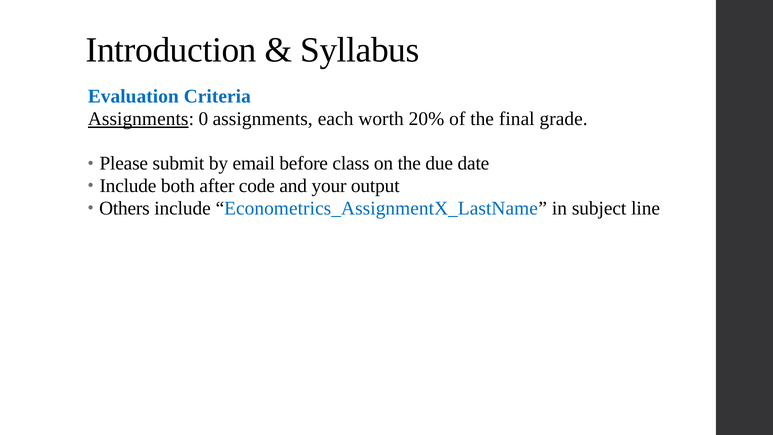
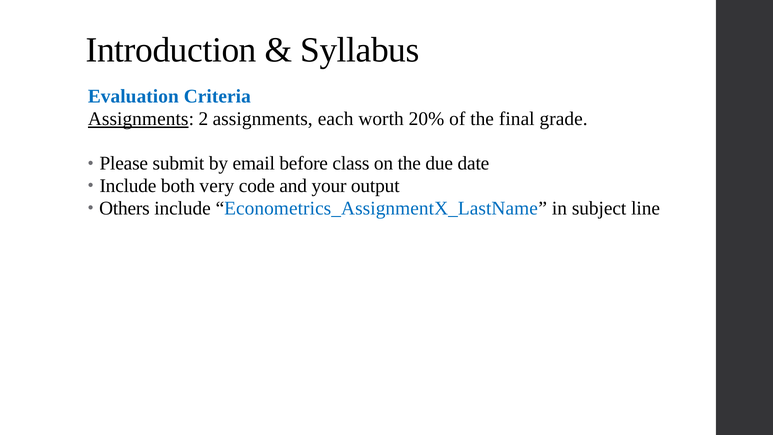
0: 0 -> 2
after: after -> very
